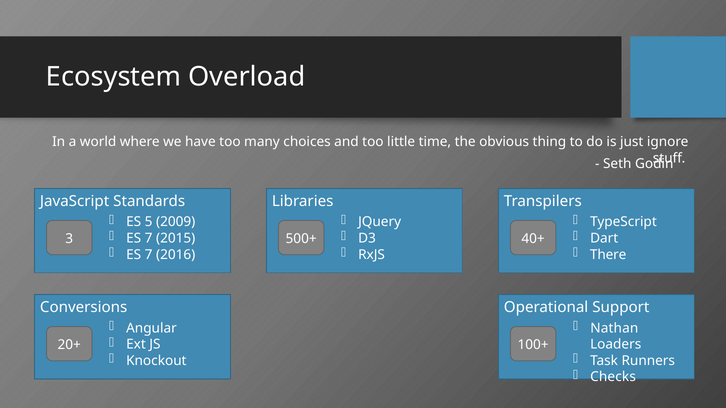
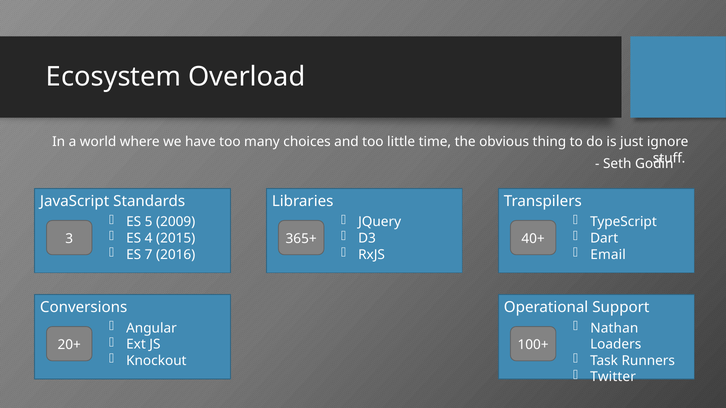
7 at (149, 238): 7 -> 4
500+: 500+ -> 365+
There: There -> Email
Checks: Checks -> Twitter
